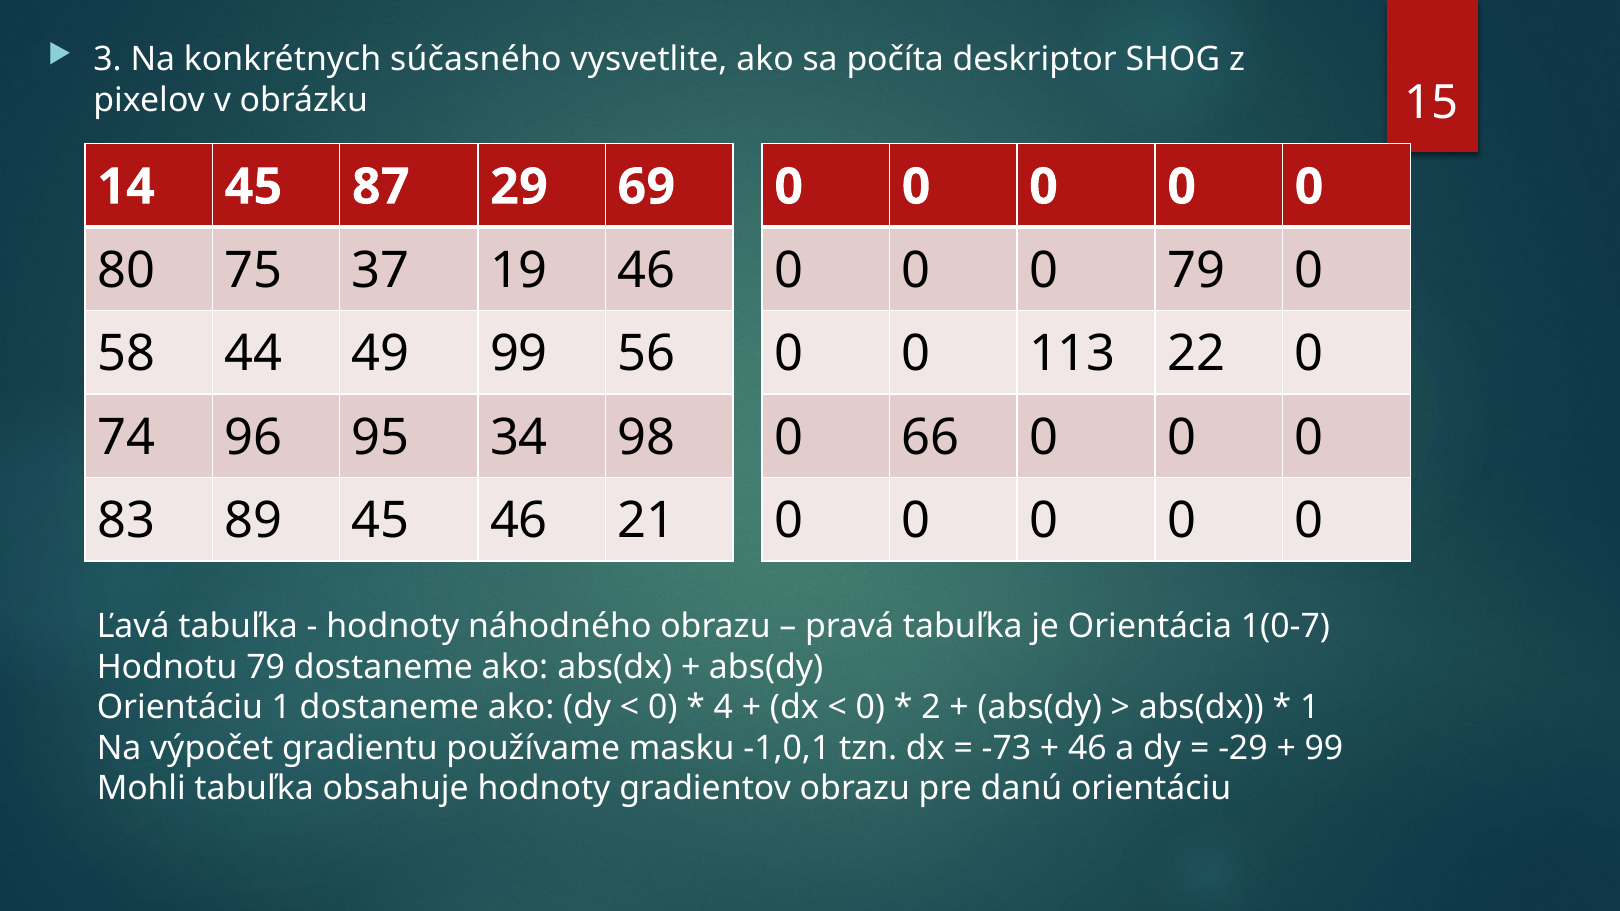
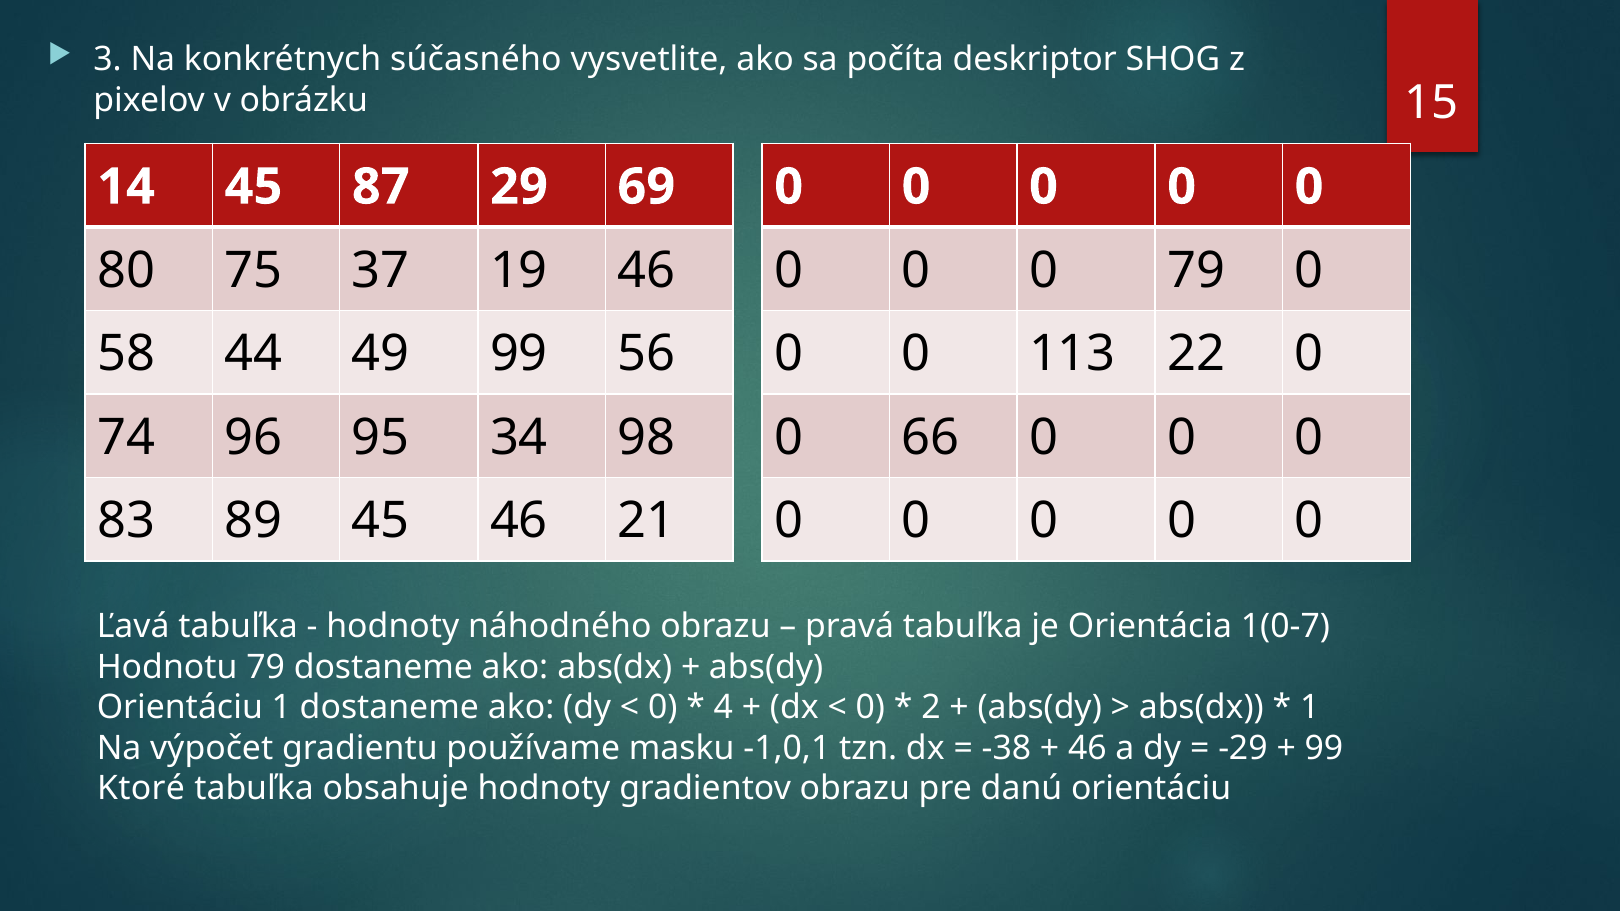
-73: -73 -> -38
Mohli: Mohli -> Ktoré
